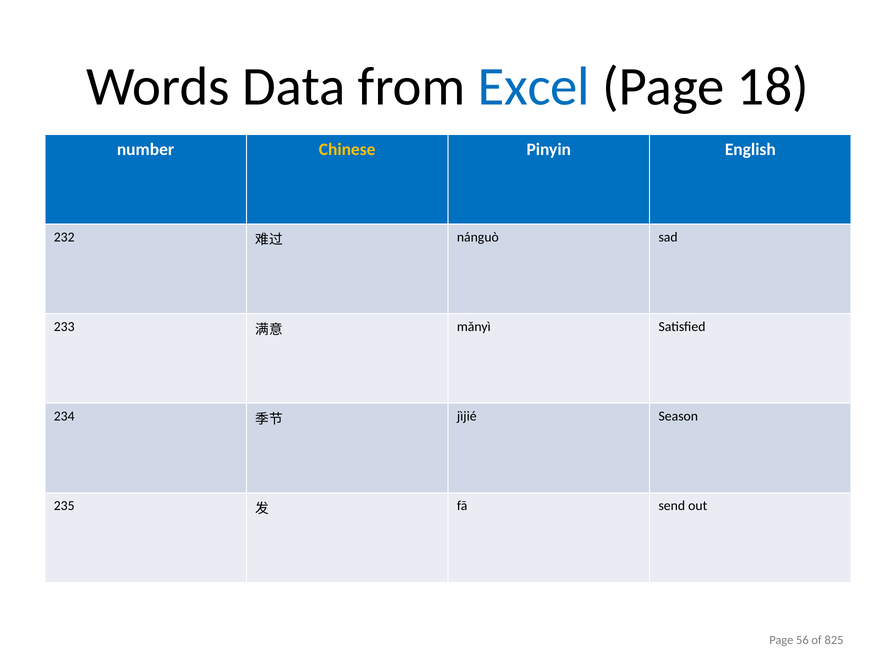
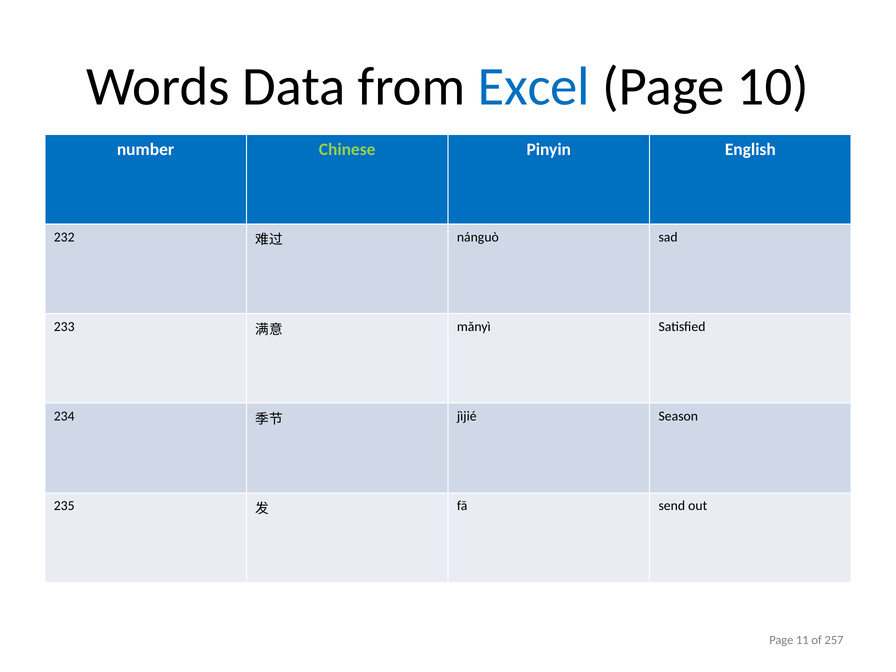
18: 18 -> 10
Chinese colour: yellow -> light green
56: 56 -> 11
825: 825 -> 257
